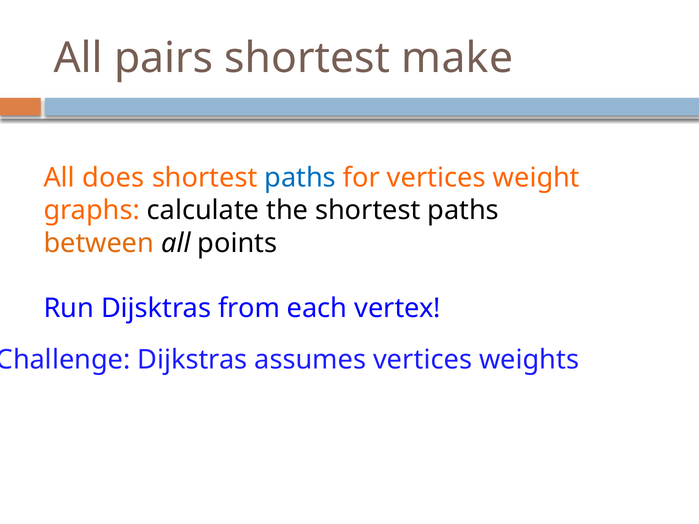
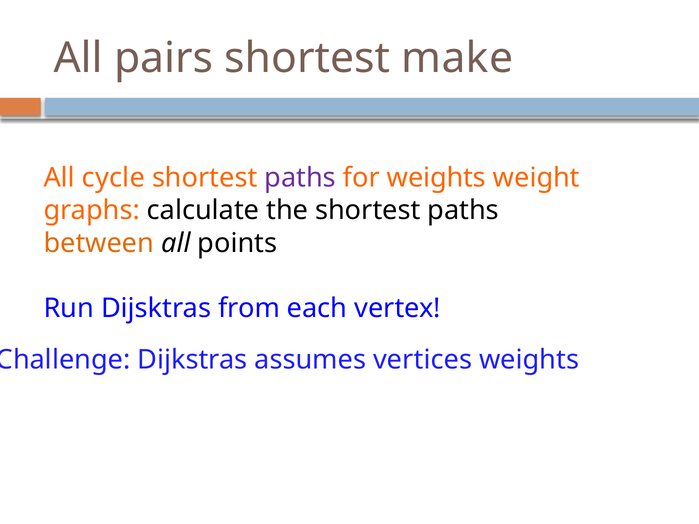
does: does -> cycle
paths at (300, 178) colour: blue -> purple
for vertices: vertices -> weights
